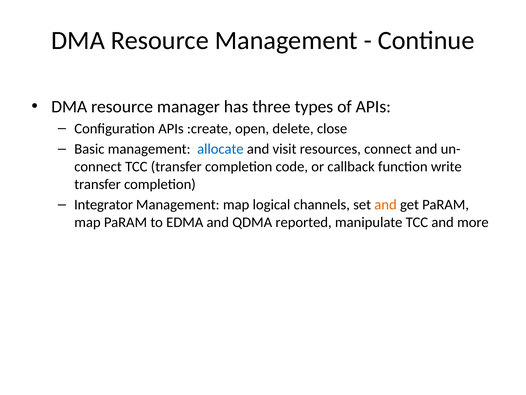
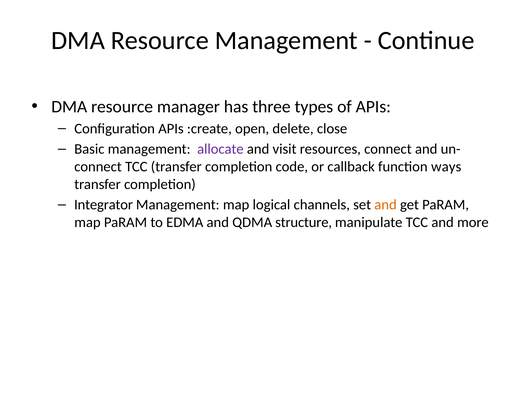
allocate colour: blue -> purple
write: write -> ways
reported: reported -> structure
